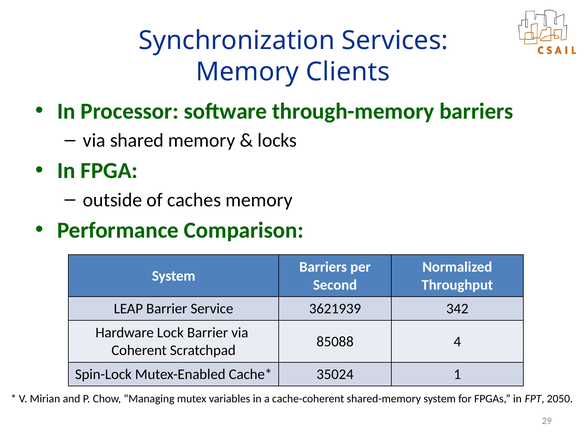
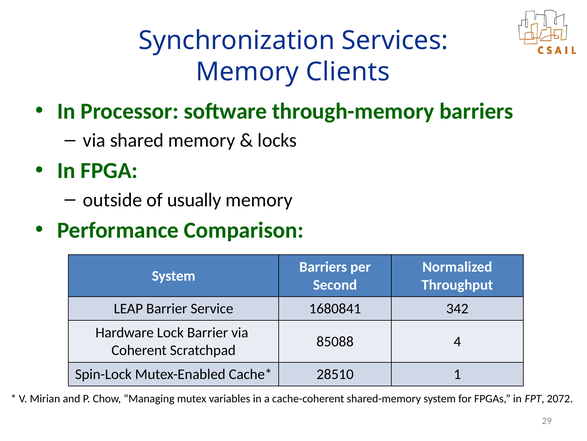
caches: caches -> usually
3621939: 3621939 -> 1680841
35024: 35024 -> 28510
2050: 2050 -> 2072
